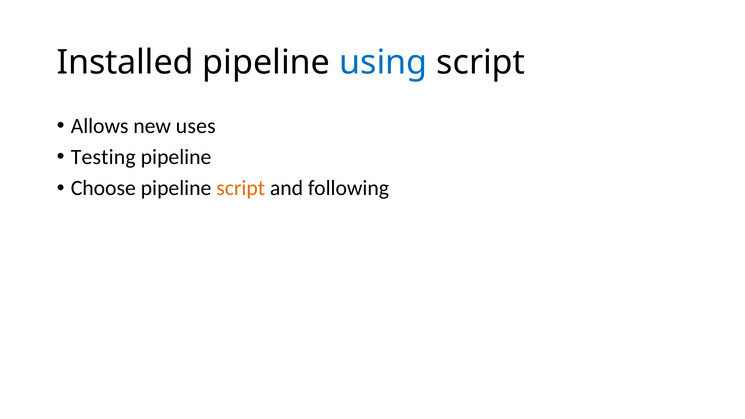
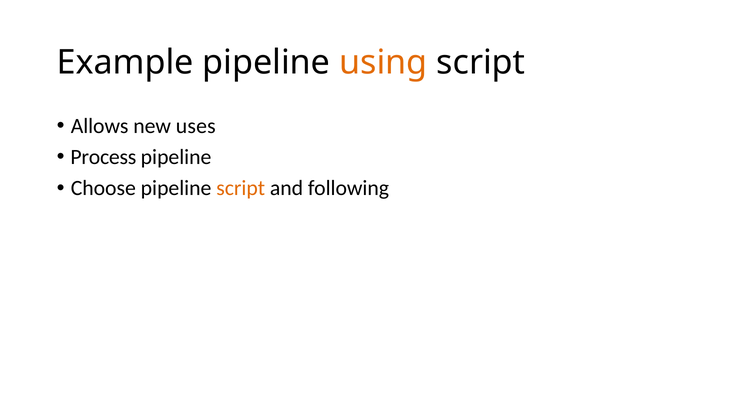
Installed: Installed -> Example
using colour: blue -> orange
Testing: Testing -> Process
